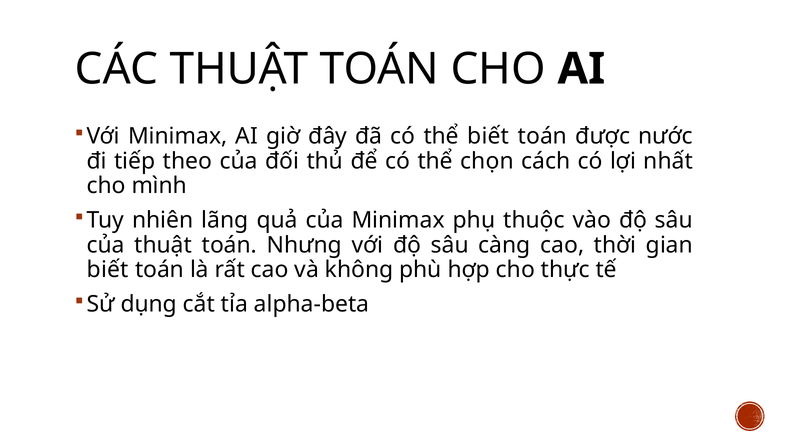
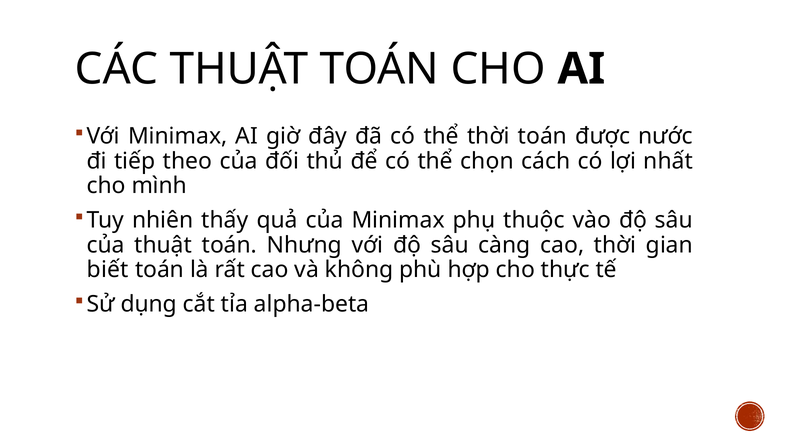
thể biết: biết -> thời
lãng: lãng -> thấy
